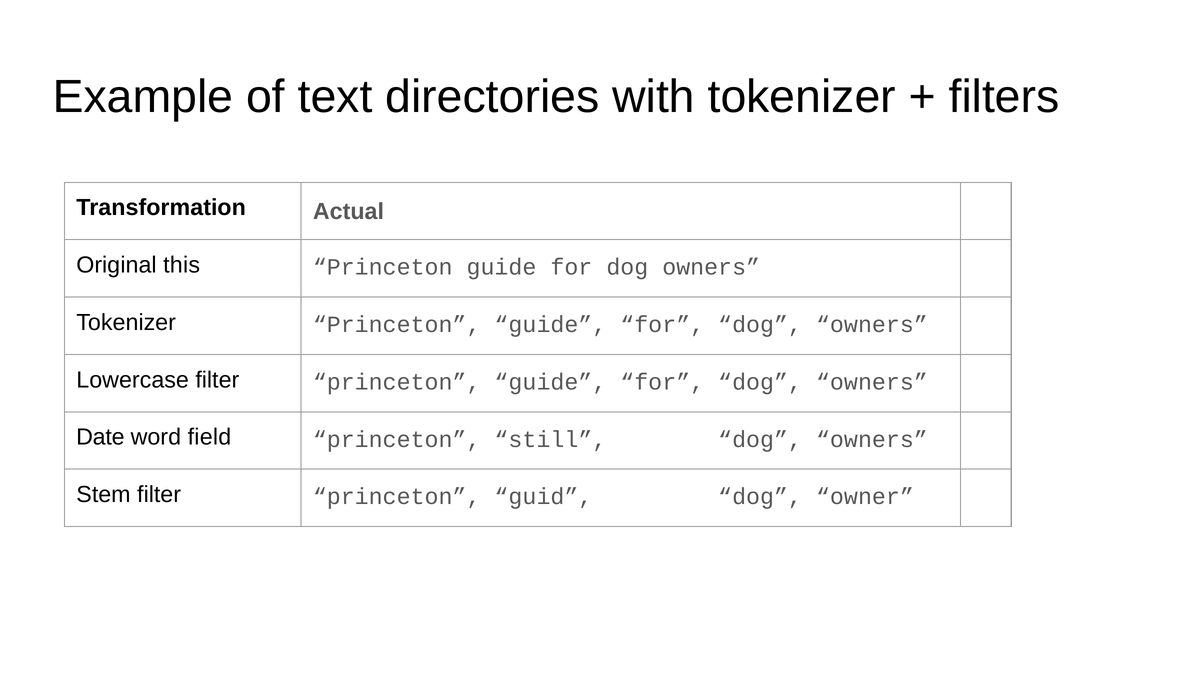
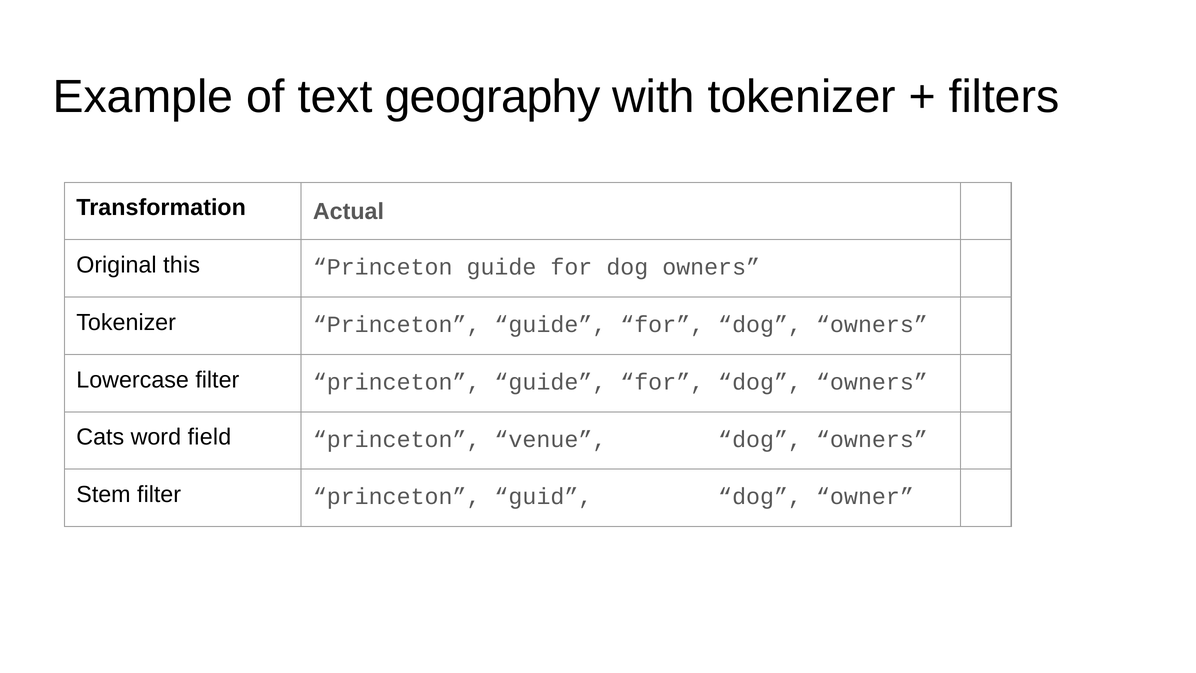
directories: directories -> geography
Date: Date -> Cats
still: still -> venue
